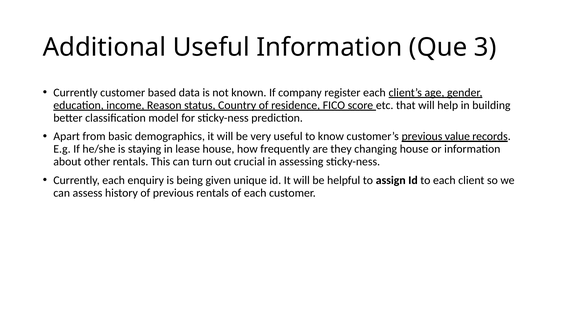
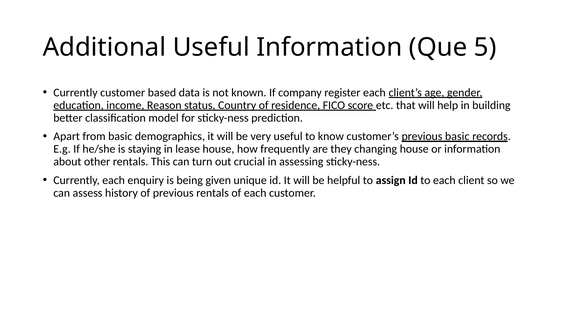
3: 3 -> 5
previous value: value -> basic
